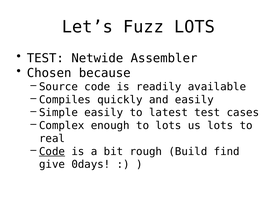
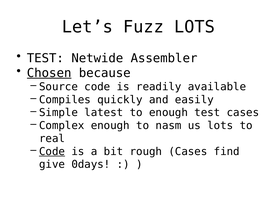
Chosen underline: none -> present
Simple easily: easily -> latest
to latest: latest -> enough
to lots: lots -> nasm
rough Build: Build -> Cases
